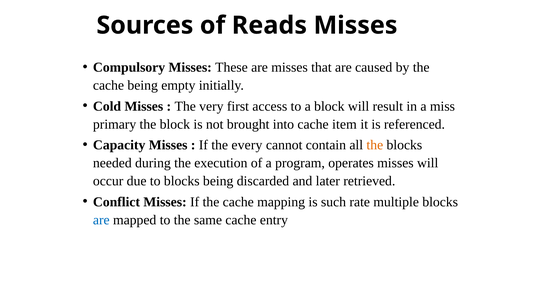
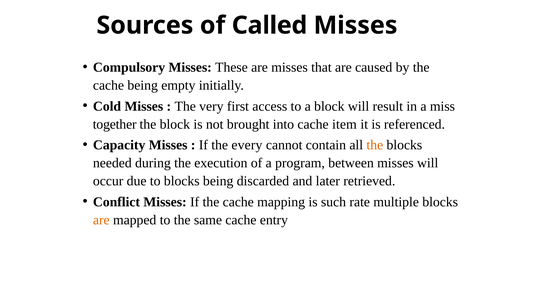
Reads: Reads -> Called
primary: primary -> together
operates: operates -> between
are at (101, 220) colour: blue -> orange
